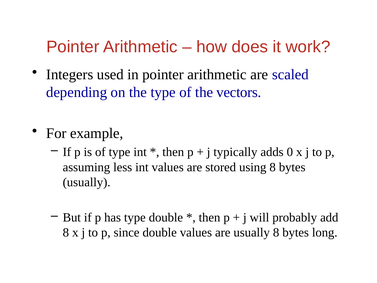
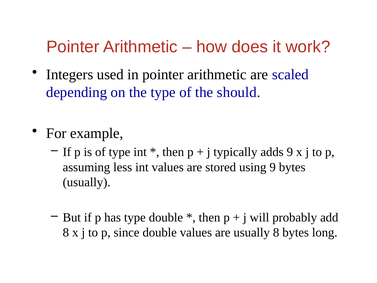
vectors: vectors -> should
adds 0: 0 -> 9
using 8: 8 -> 9
